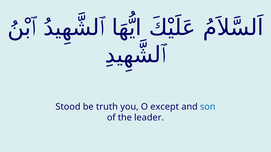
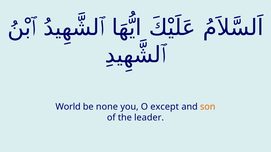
Stood: Stood -> World
truth: truth -> none
son colour: blue -> orange
